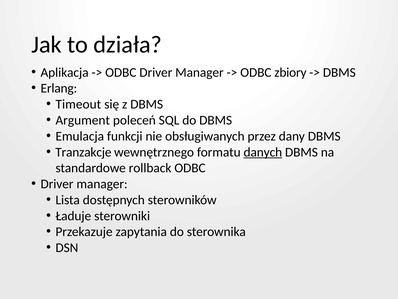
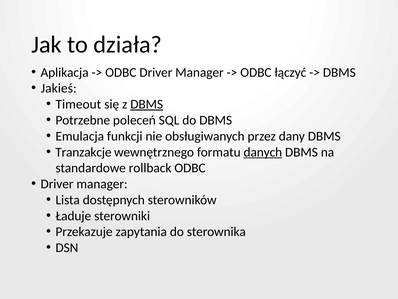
zbiory: zbiory -> łączyć
Erlang: Erlang -> Jakieś
DBMS at (147, 104) underline: none -> present
Argument: Argument -> Potrzebne
